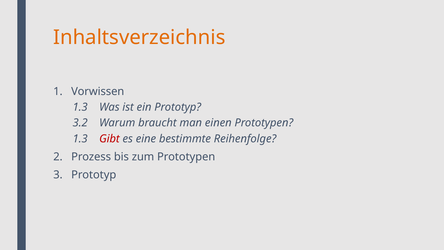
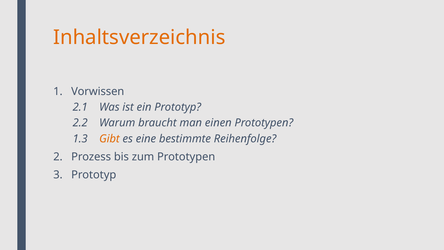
1.3 at (80, 107): 1.3 -> 2.1
3.2: 3.2 -> 2.2
Gibt colour: red -> orange
